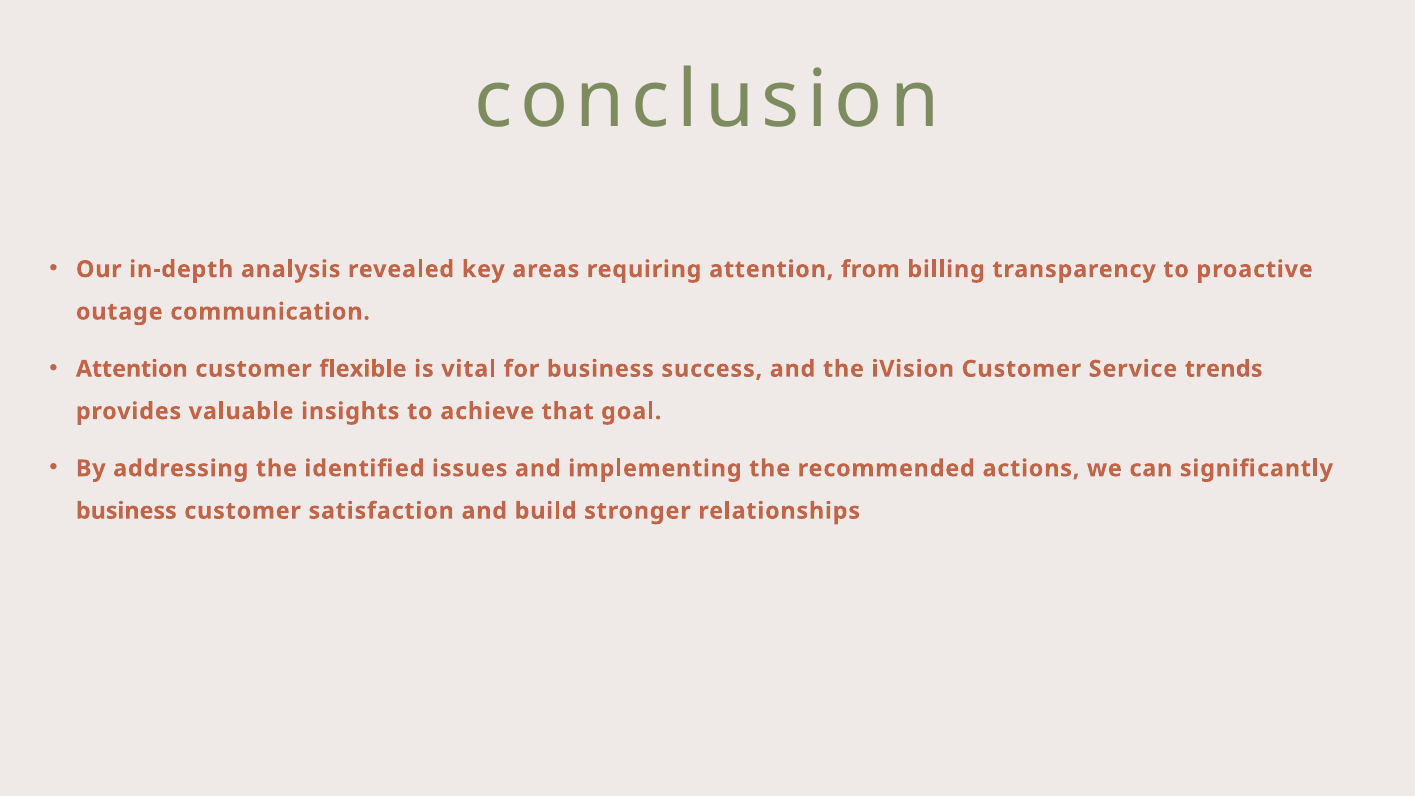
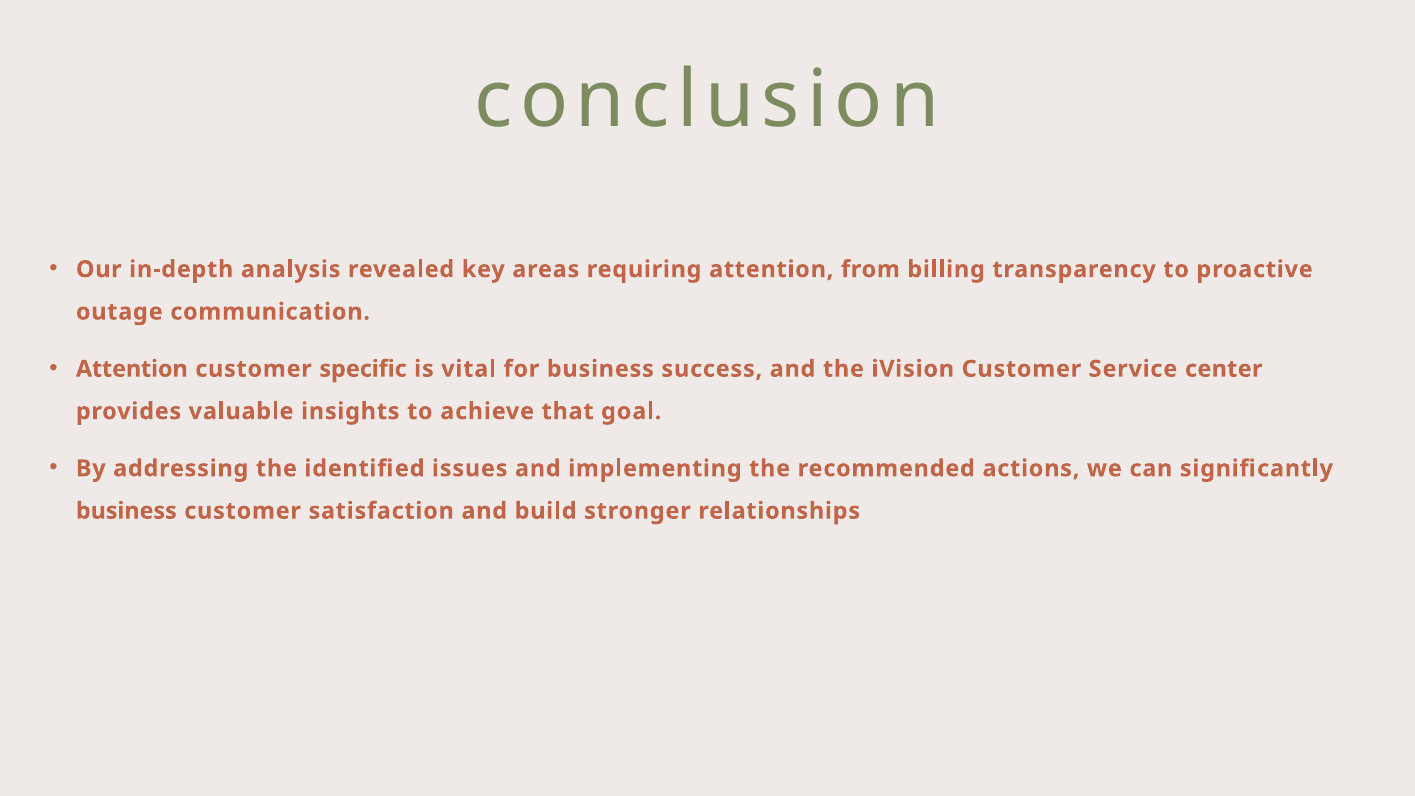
flexible: flexible -> specific
trends: trends -> center
